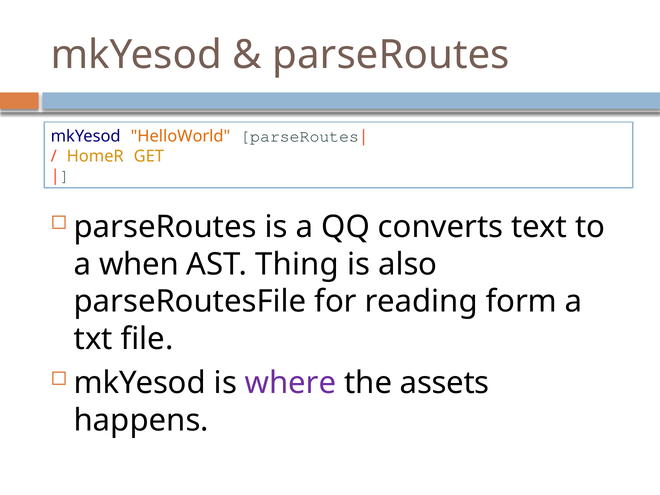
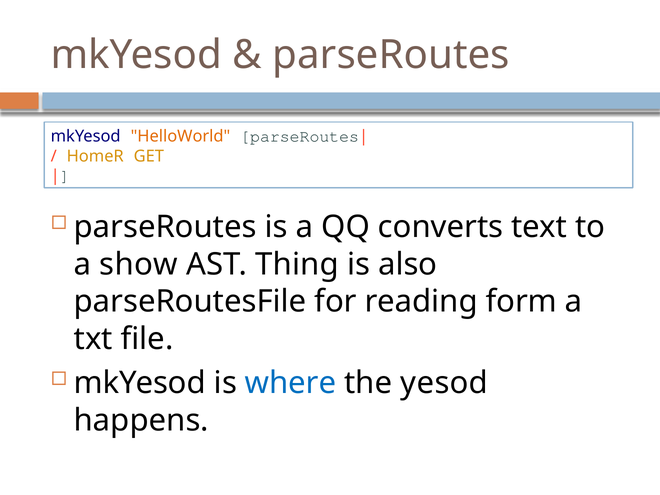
when: when -> show
where colour: purple -> blue
assets: assets -> yesod
